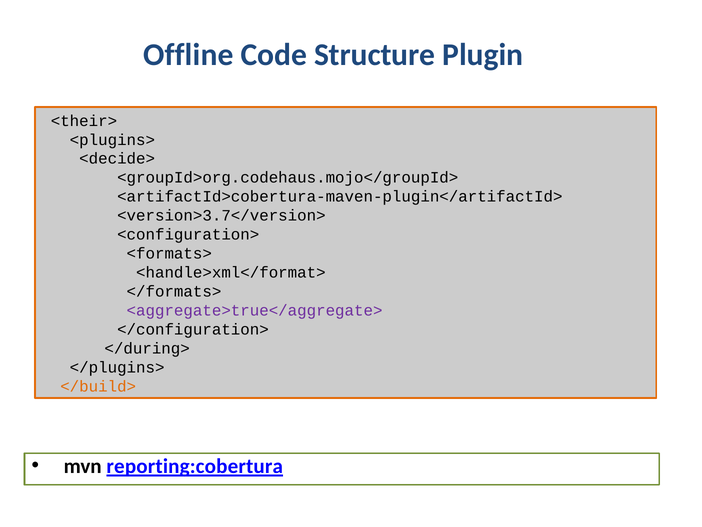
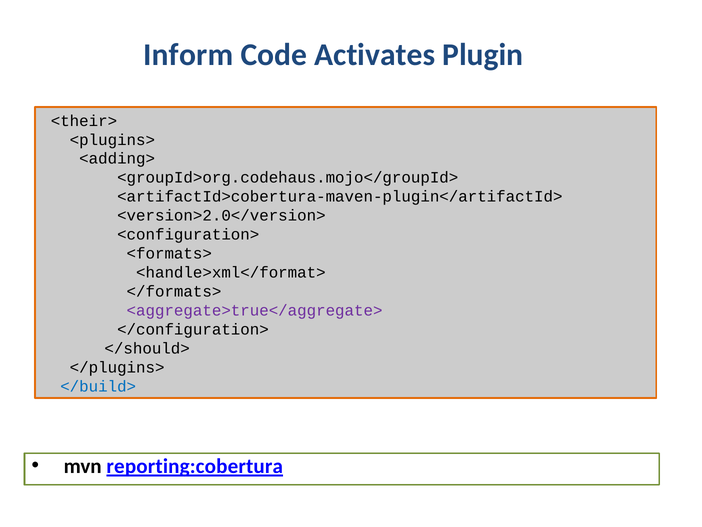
Offline: Offline -> Inform
Structure: Structure -> Activates
<decide>: <decide> -> <adding>
<version>3.7</version>: <version>3.7</version> -> <version>2.0</version>
</during>: </during> -> </should>
</build> colour: orange -> blue
